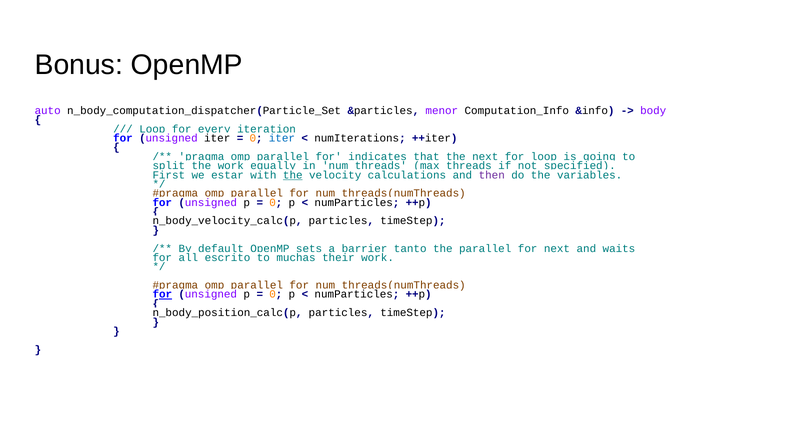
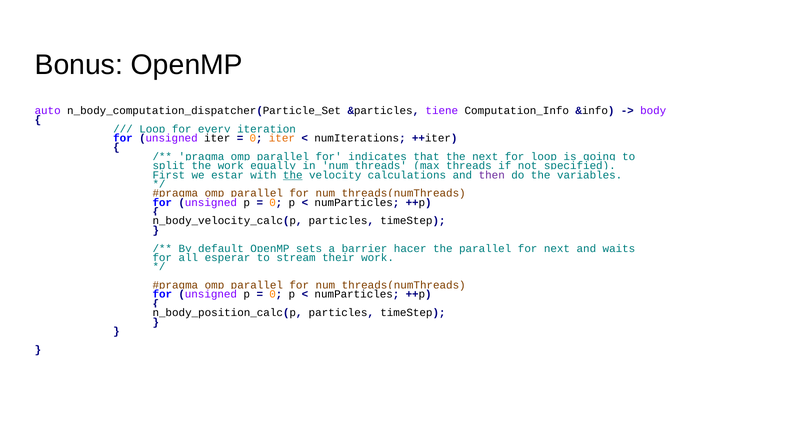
menor: menor -> tiene
iter at (282, 138) colour: blue -> orange
tanto: tanto -> hacer
escrito: escrito -> esperar
muchas: muchas -> stream
for at (162, 294) underline: present -> none
